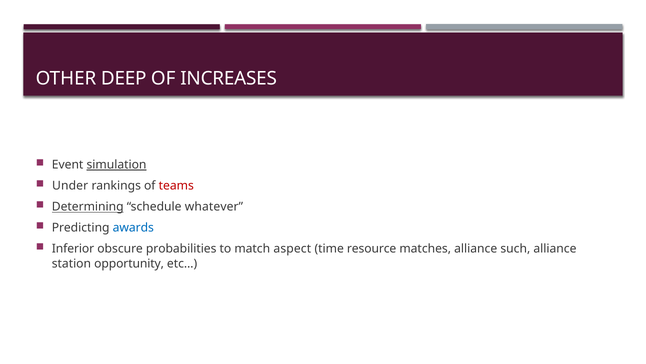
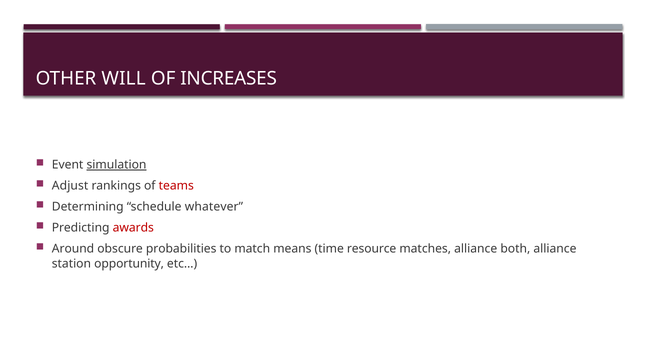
DEEP: DEEP -> WILL
Under: Under -> Adjust
Determining underline: present -> none
awards colour: blue -> red
Inferior: Inferior -> Around
aspect: aspect -> means
such: such -> both
